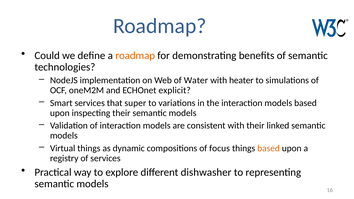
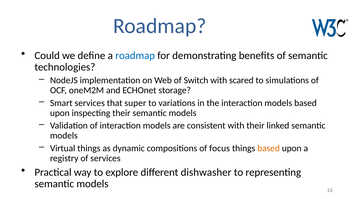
roadmap at (135, 55) colour: orange -> blue
Water: Water -> Switch
heater: heater -> scared
explicit: explicit -> storage
